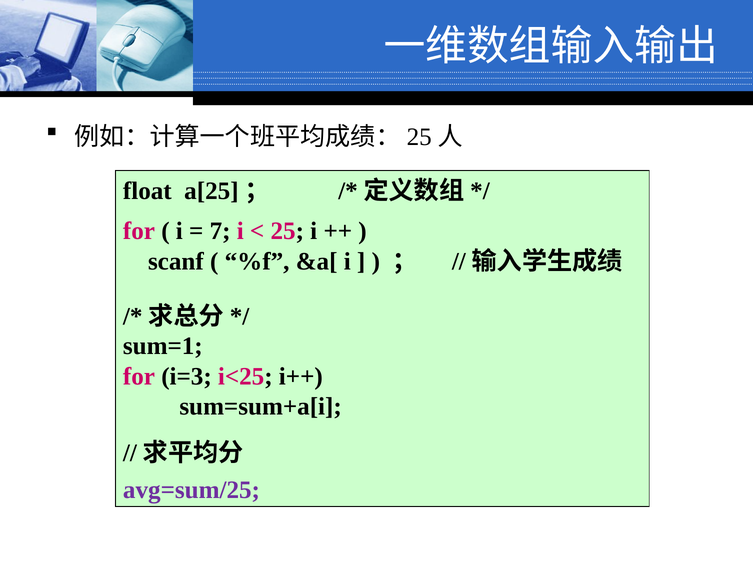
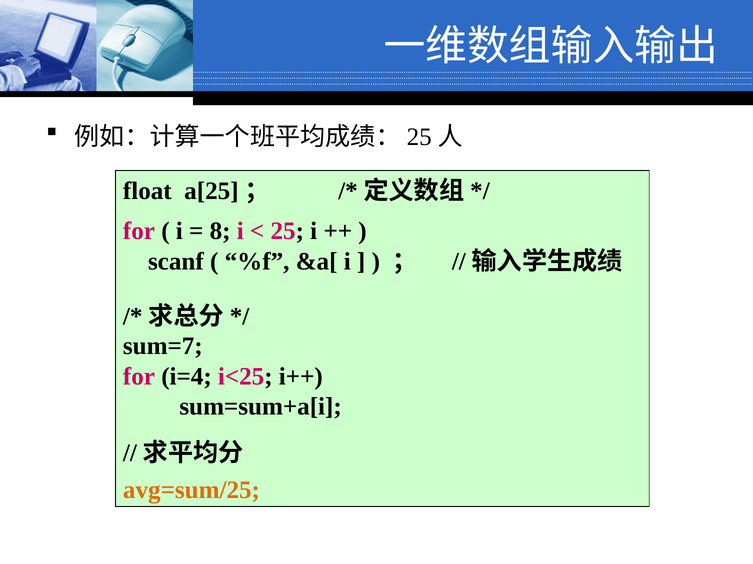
7: 7 -> 8
sum=1: sum=1 -> sum=7
i=3: i=3 -> i=4
avg=sum/25 colour: purple -> orange
